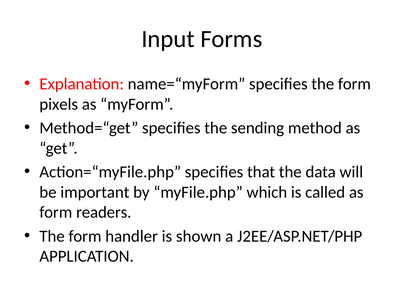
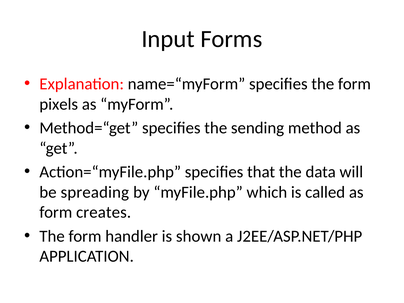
important: important -> spreading
readers: readers -> creates
